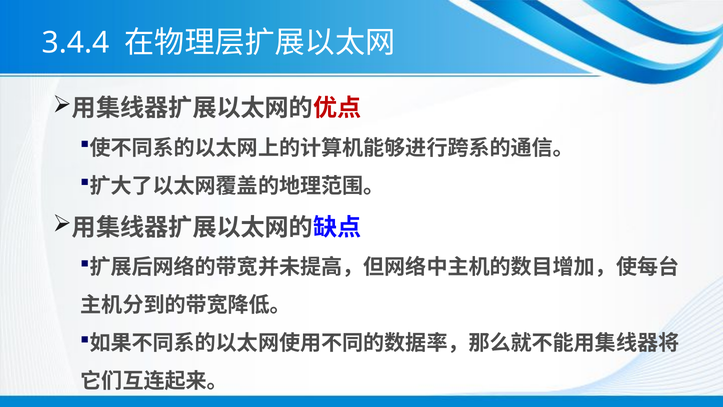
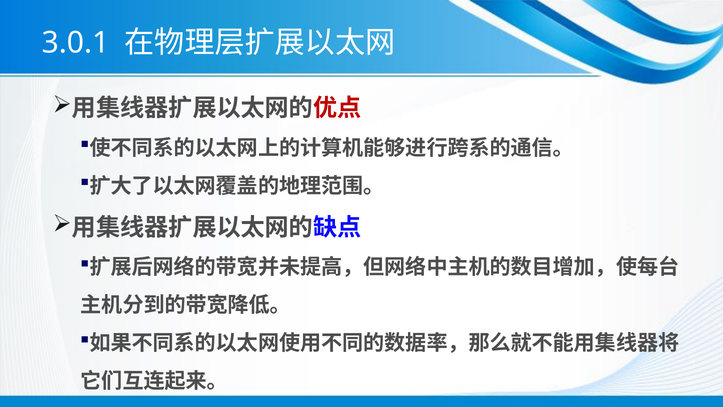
3.4.4: 3.4.4 -> 3.0.1
